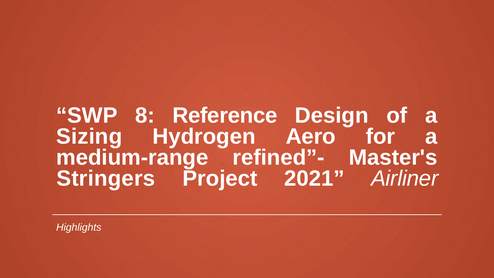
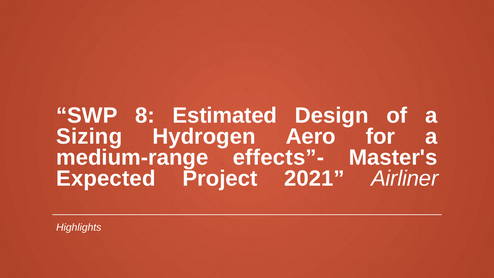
Reference: Reference -> Estimated
refined”-: refined”- -> effects”-
Stringers: Stringers -> Expected
